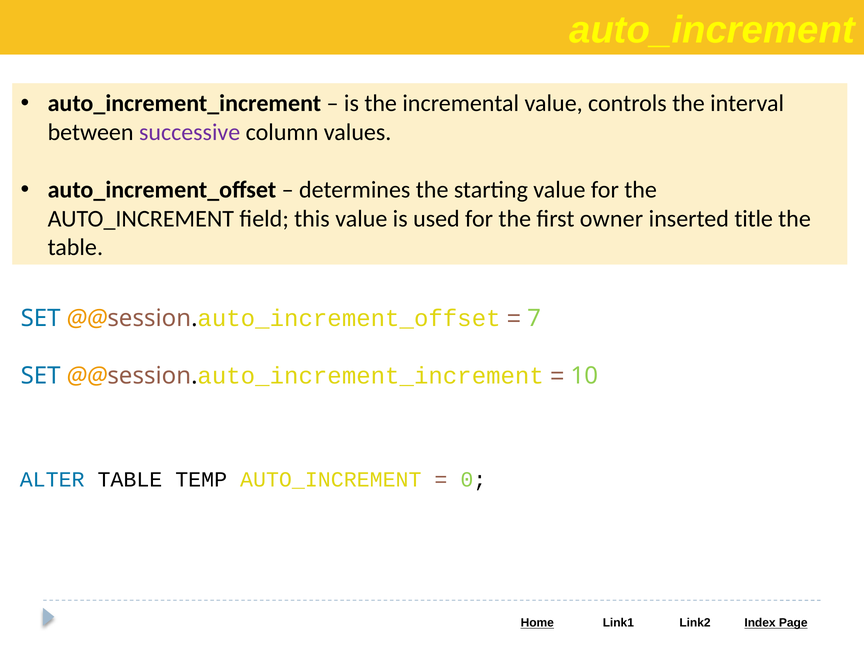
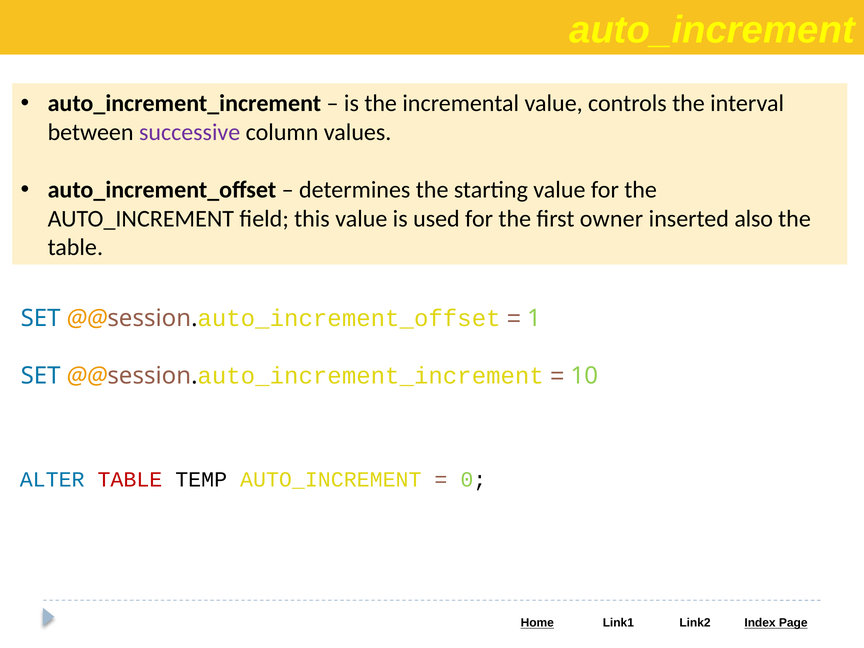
title: title -> also
7: 7 -> 1
TABLE at (130, 480) colour: black -> red
